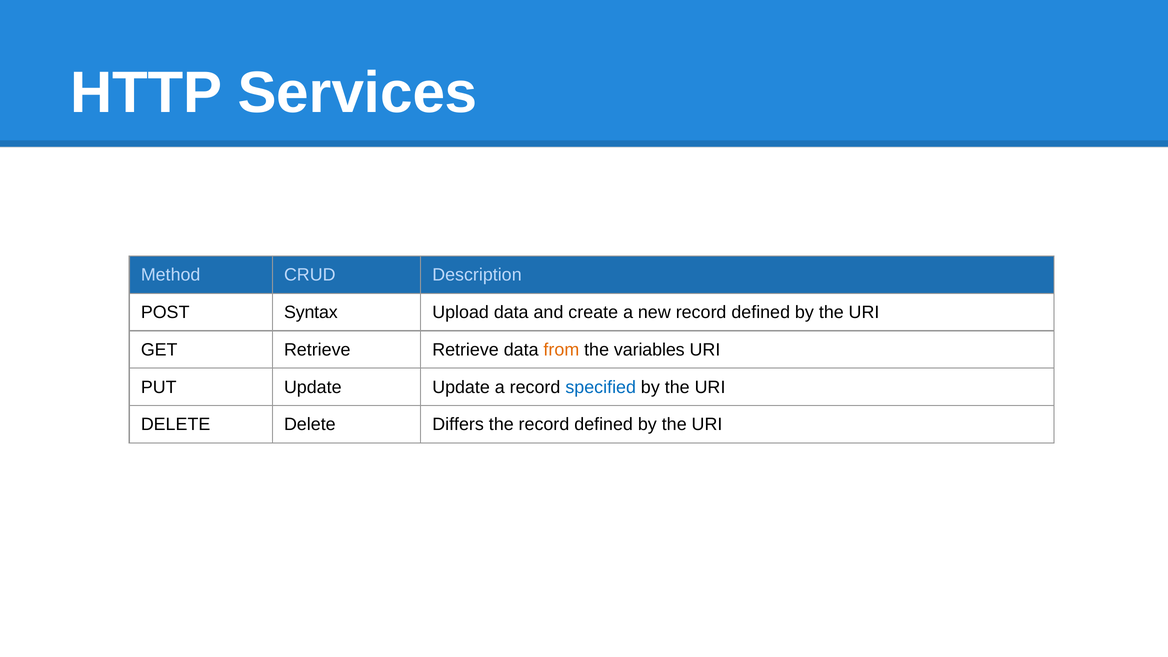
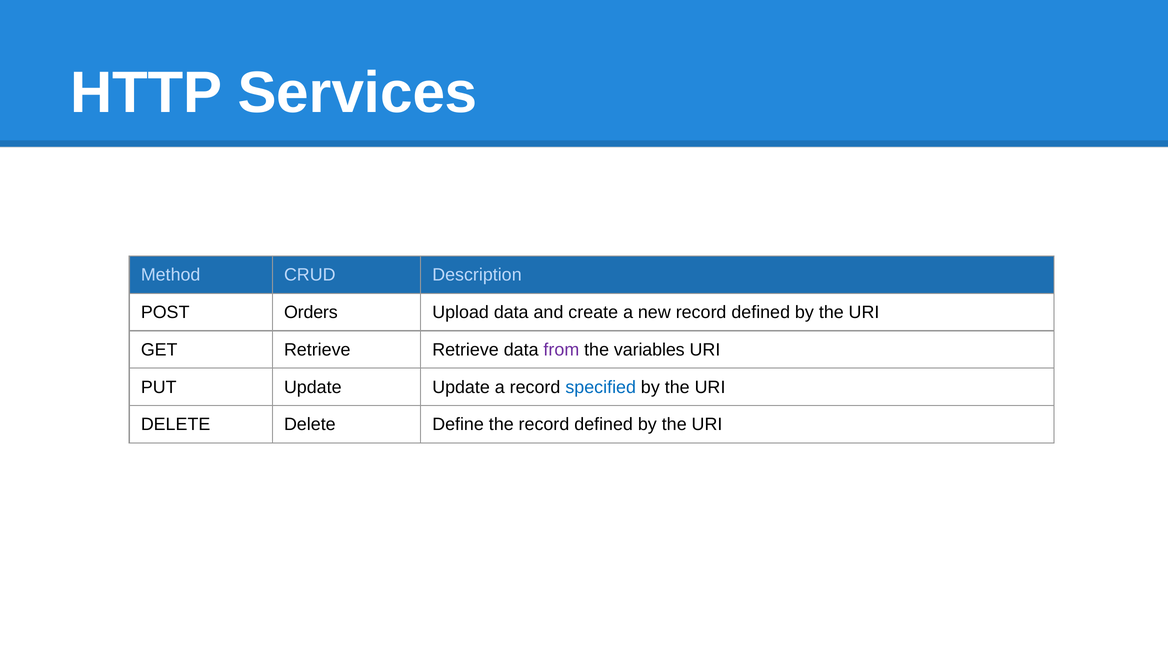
Syntax: Syntax -> Orders
from colour: orange -> purple
Differs: Differs -> Define
